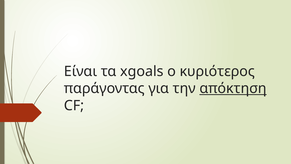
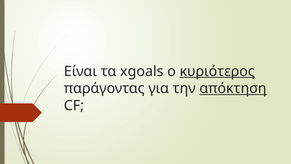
κυριότερος underline: none -> present
